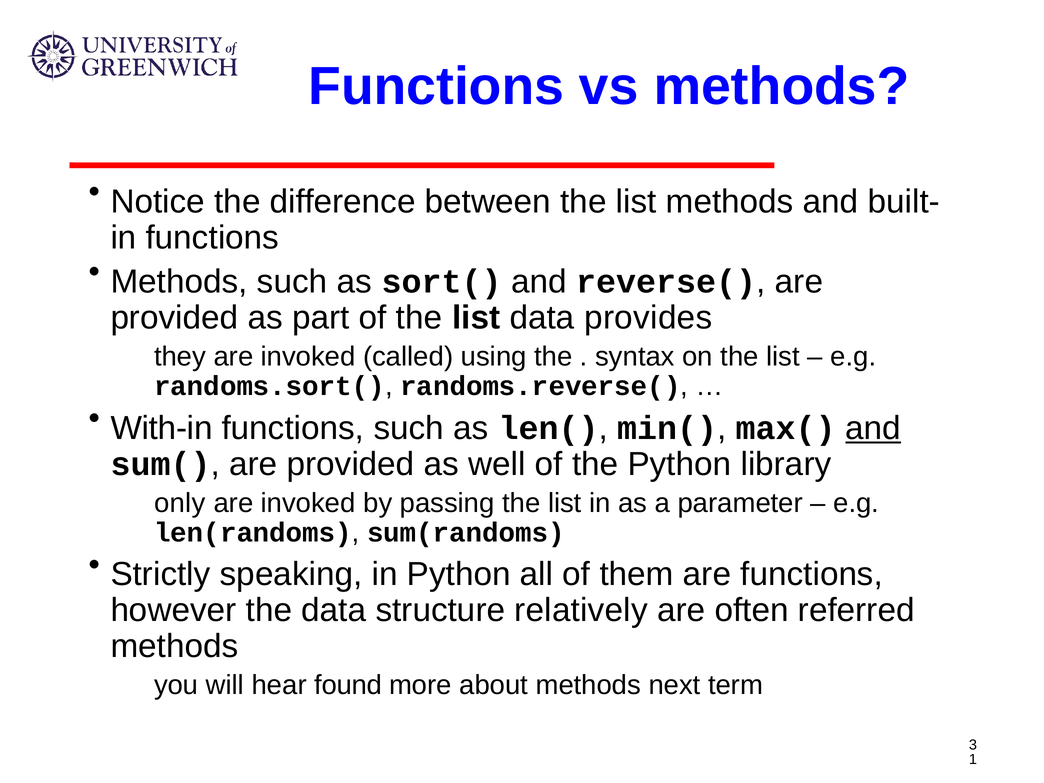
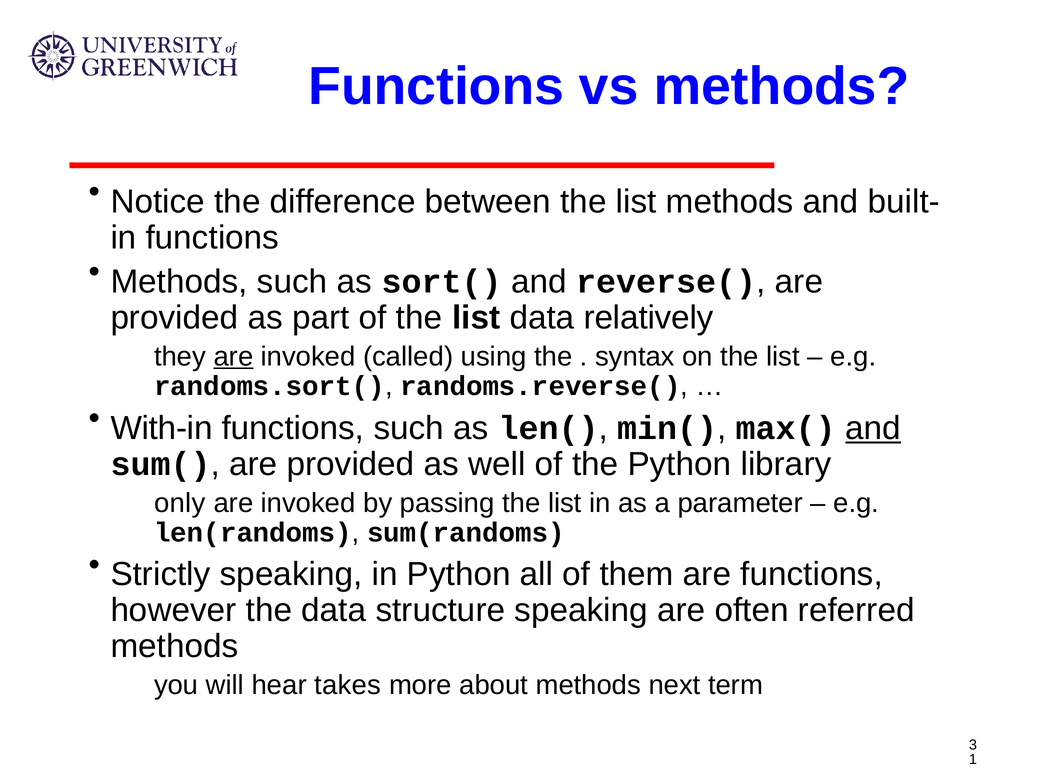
provides: provides -> relatively
are at (233, 357) underline: none -> present
structure relatively: relatively -> speaking
found: found -> takes
